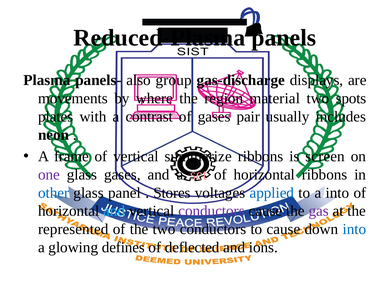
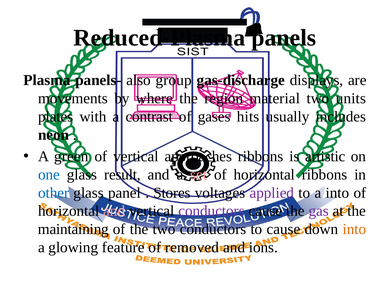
spots: spots -> units
pair: pair -> hits
frame: frame -> green
summarize: summarize -> approaches
screen: screen -> artistic
one colour: purple -> blue
glass gases: gases -> result
applied colour: blue -> purple
and at (114, 211) colour: light blue -> pink
represented: represented -> maintaining
into at (354, 230) colour: blue -> orange
defines: defines -> feature
deflected: deflected -> removed
